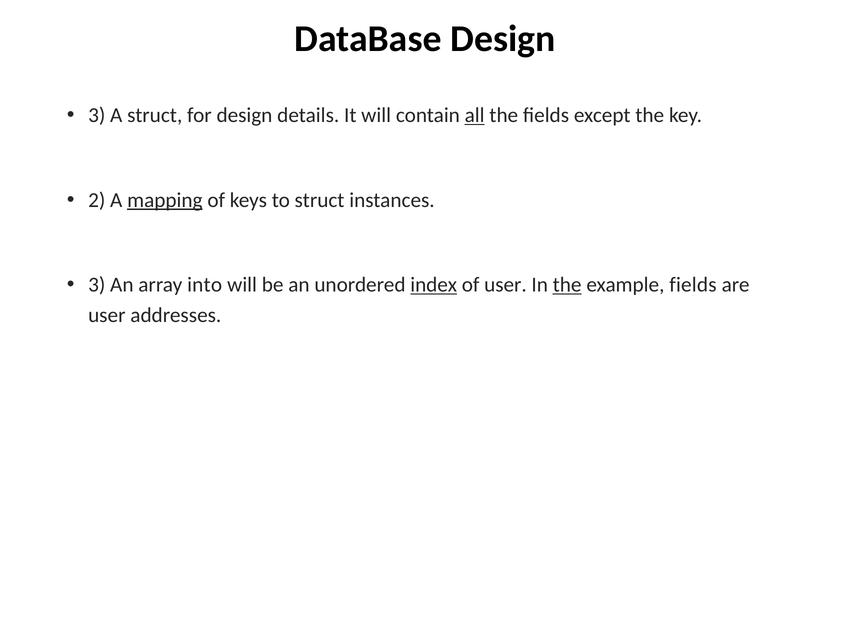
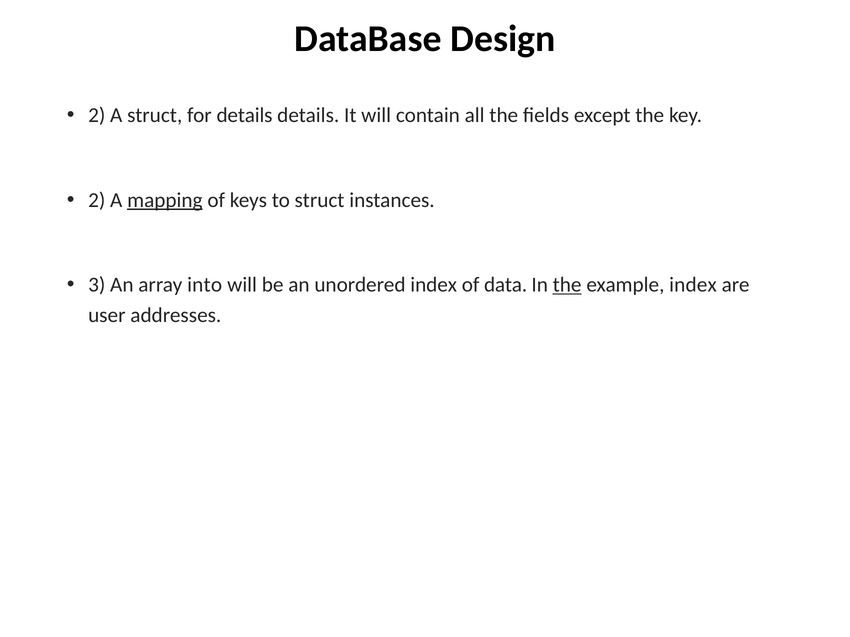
3 at (97, 116): 3 -> 2
for design: design -> details
all underline: present -> none
index at (434, 285) underline: present -> none
of user: user -> data
example fields: fields -> index
